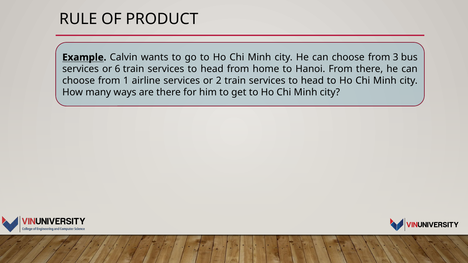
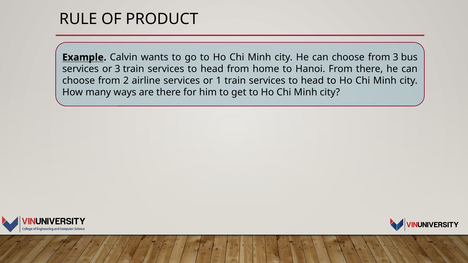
or 6: 6 -> 3
1: 1 -> 2
2: 2 -> 1
